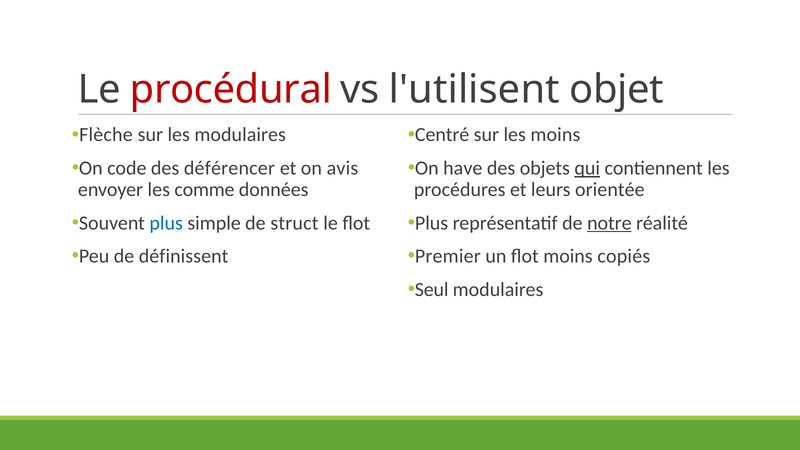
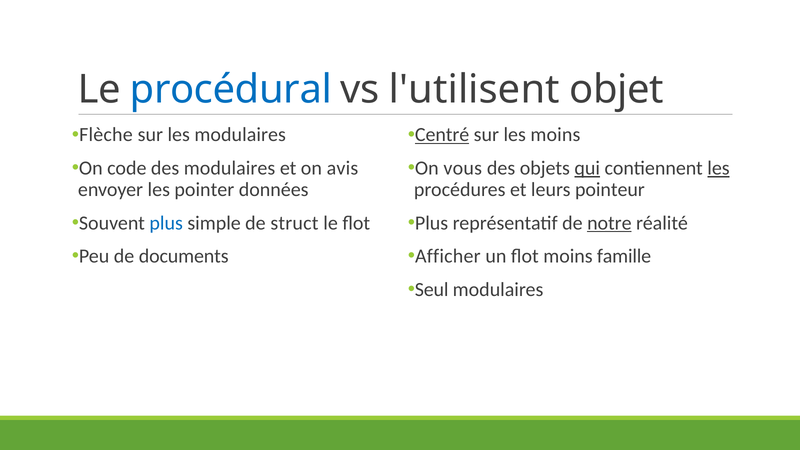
procédural colour: red -> blue
Centré underline: none -> present
des déférencer: déférencer -> modulaires
have: have -> vous
les at (719, 168) underline: none -> present
comme: comme -> pointer
orientée: orientée -> pointeur
définissent: définissent -> documents
Premier: Premier -> Afficher
copiés: copiés -> famille
